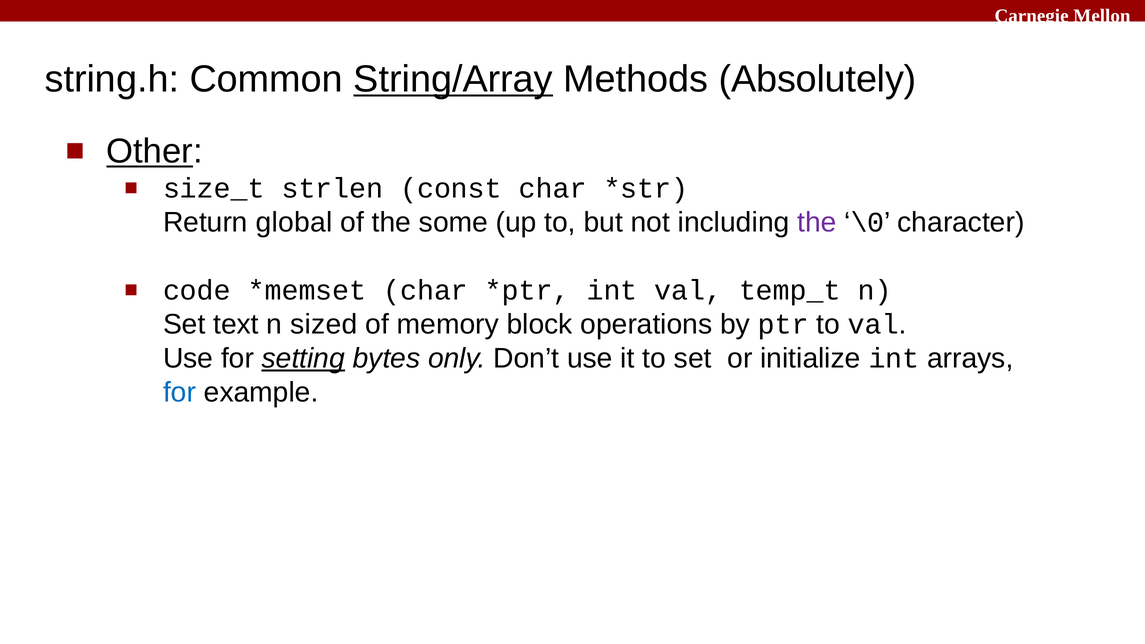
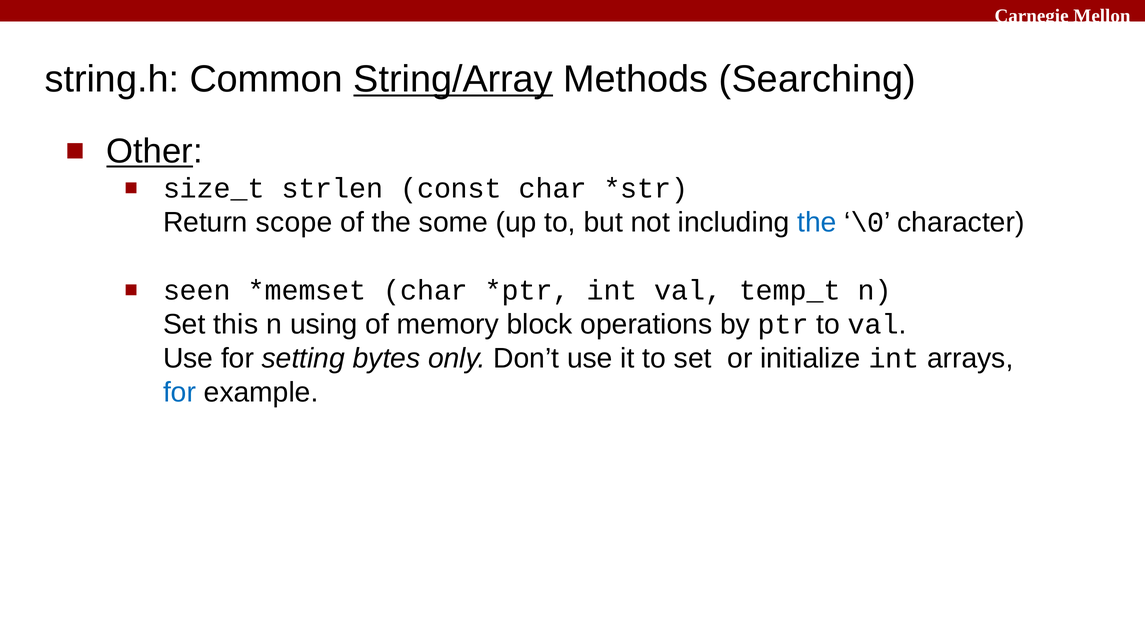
Absolutely: Absolutely -> Searching
global: global -> scope
the at (817, 222) colour: purple -> blue
code: code -> seen
text: text -> this
sized: sized -> using
setting underline: present -> none
